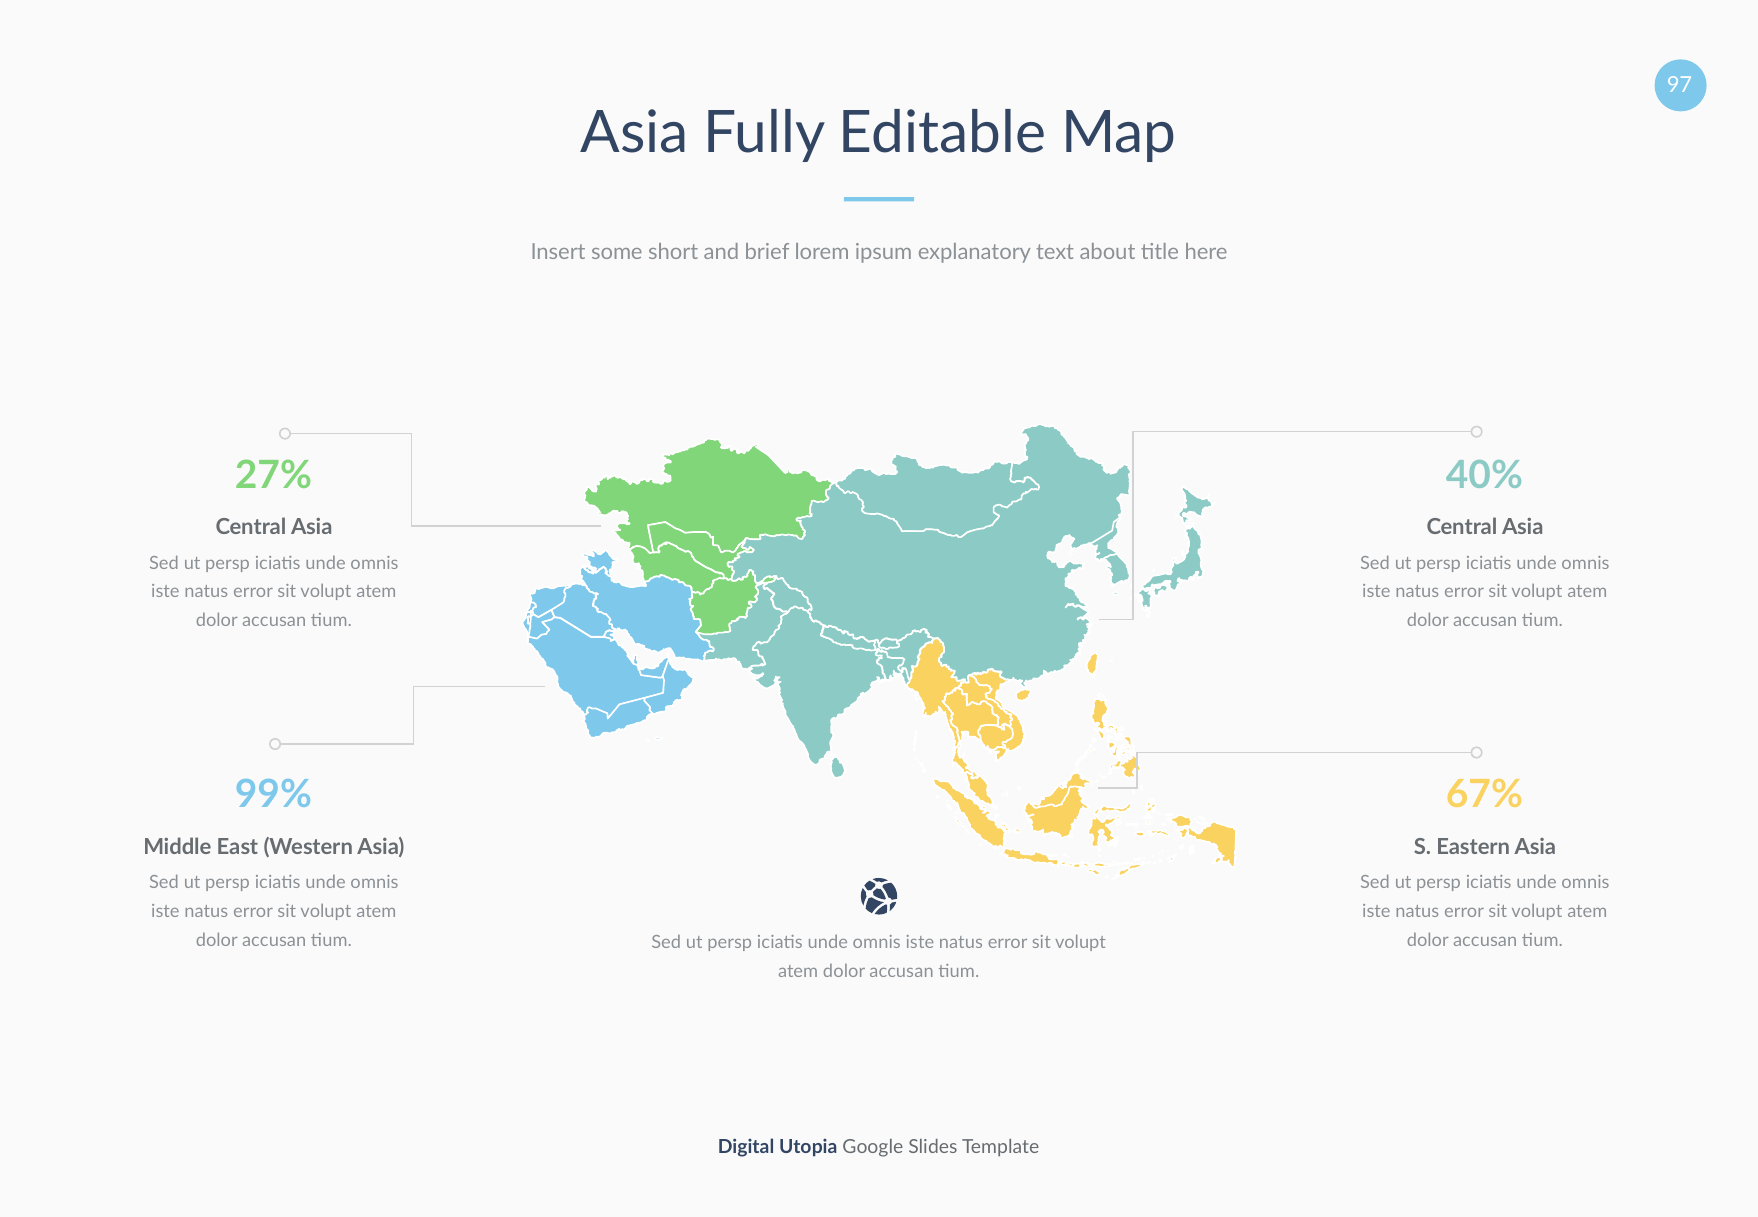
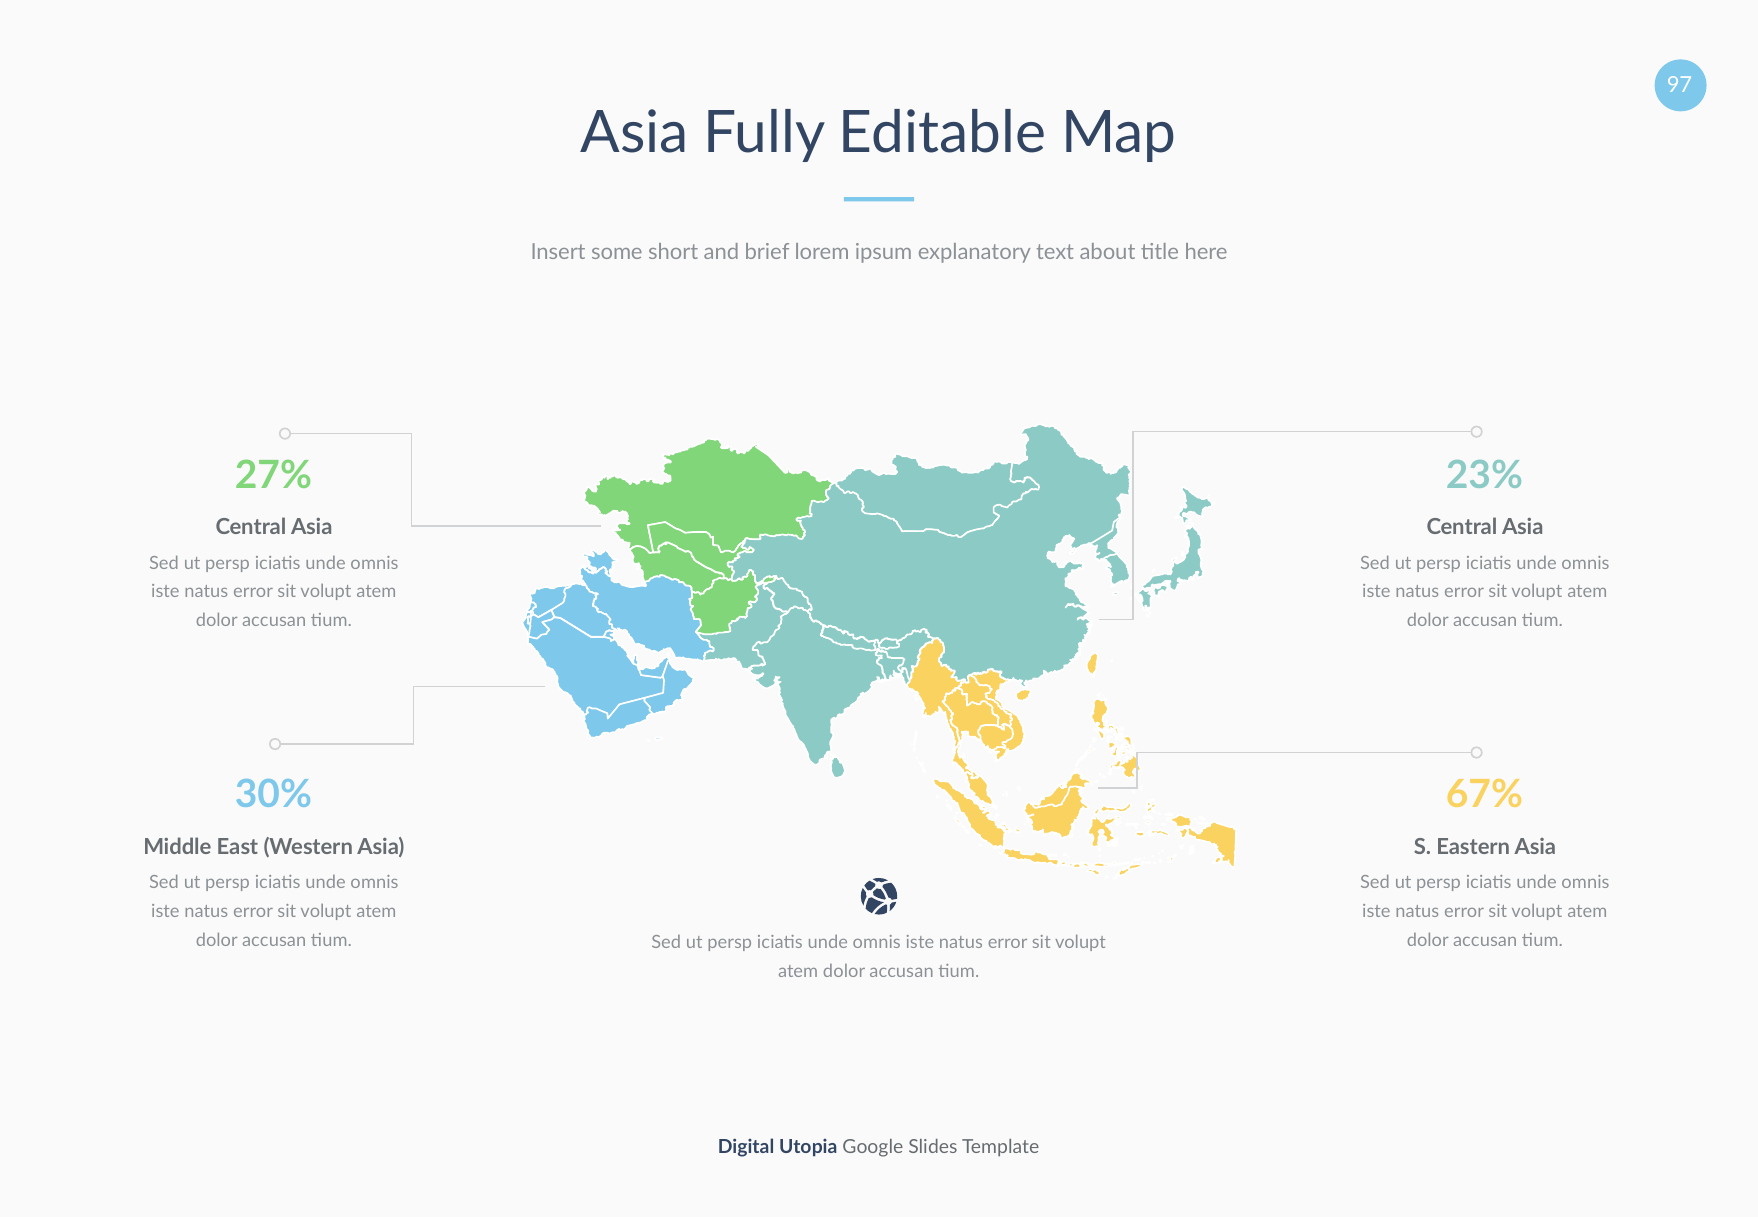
40%: 40% -> 23%
99%: 99% -> 30%
